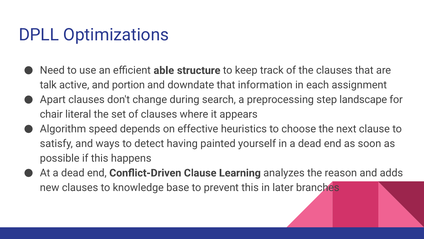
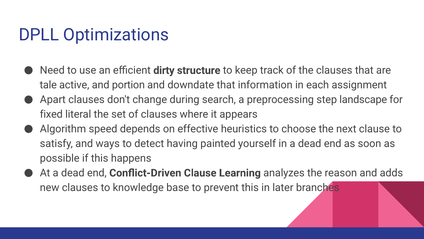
able: able -> dirty
talk: talk -> tale
chair: chair -> fixed
